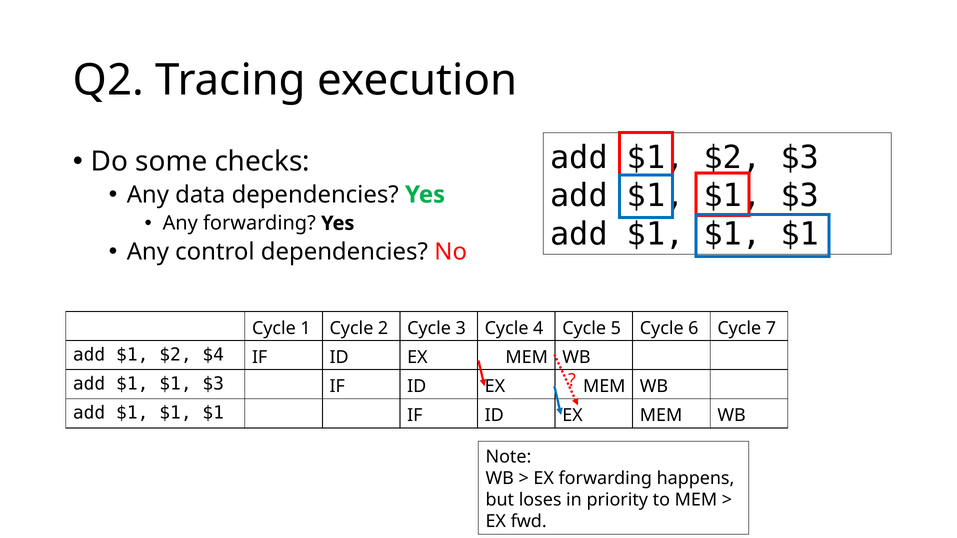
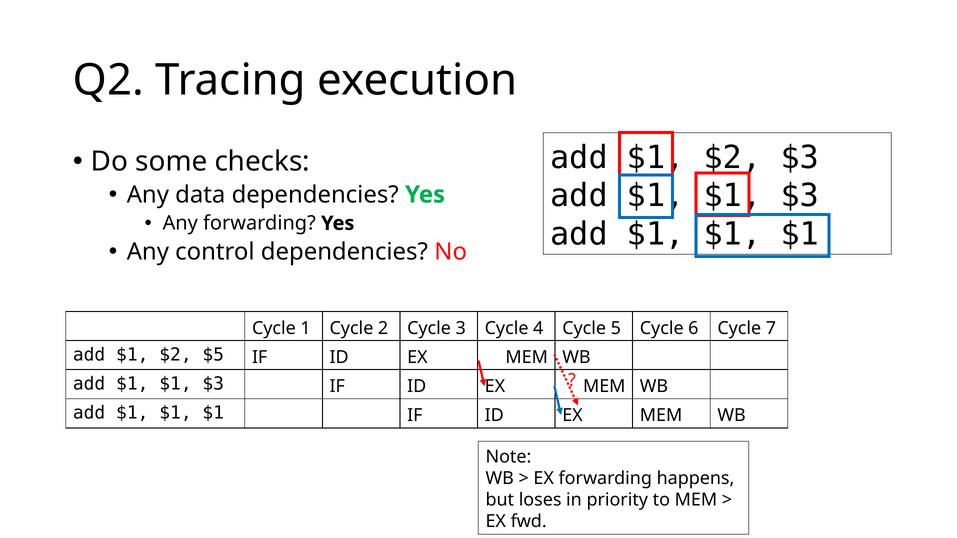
$4: $4 -> $5
